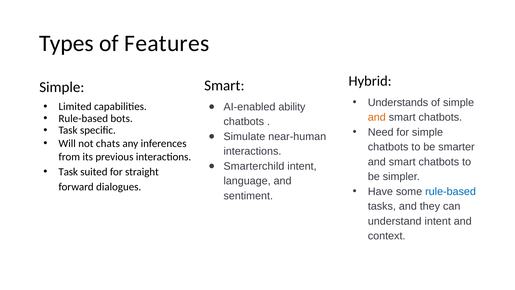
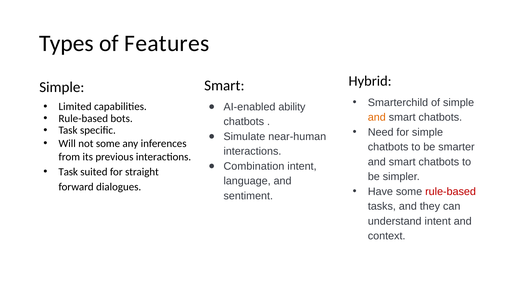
Understands: Understands -> Smarterchild
not chats: chats -> some
Smarterchild: Smarterchild -> Combination
rule-based at (451, 191) colour: blue -> red
